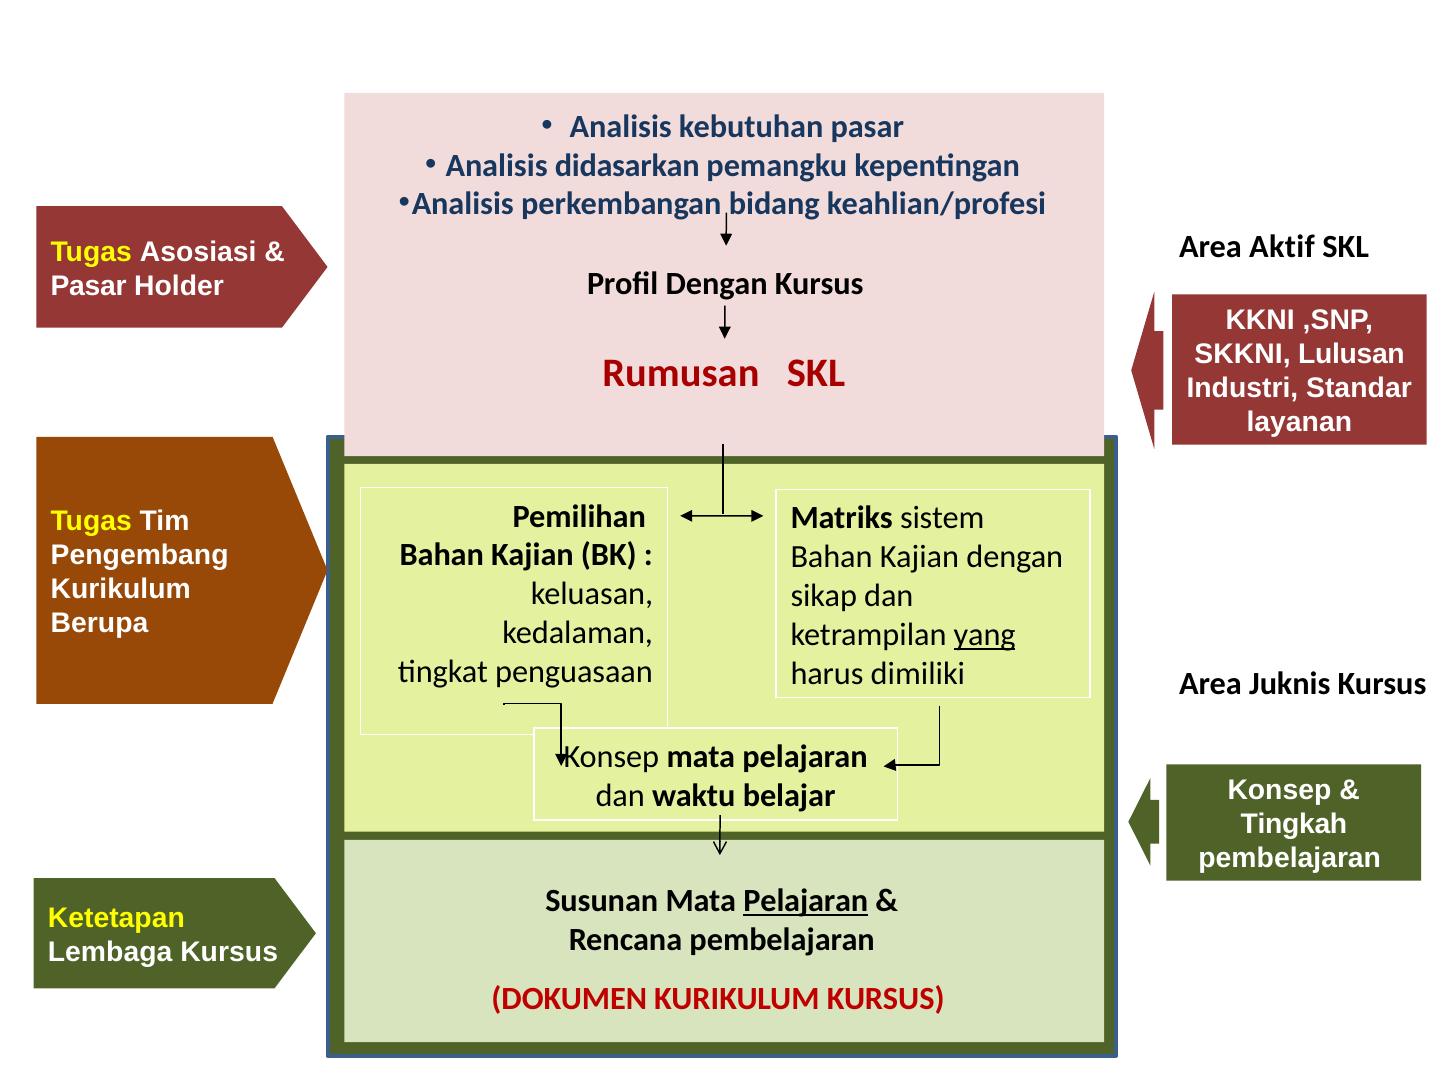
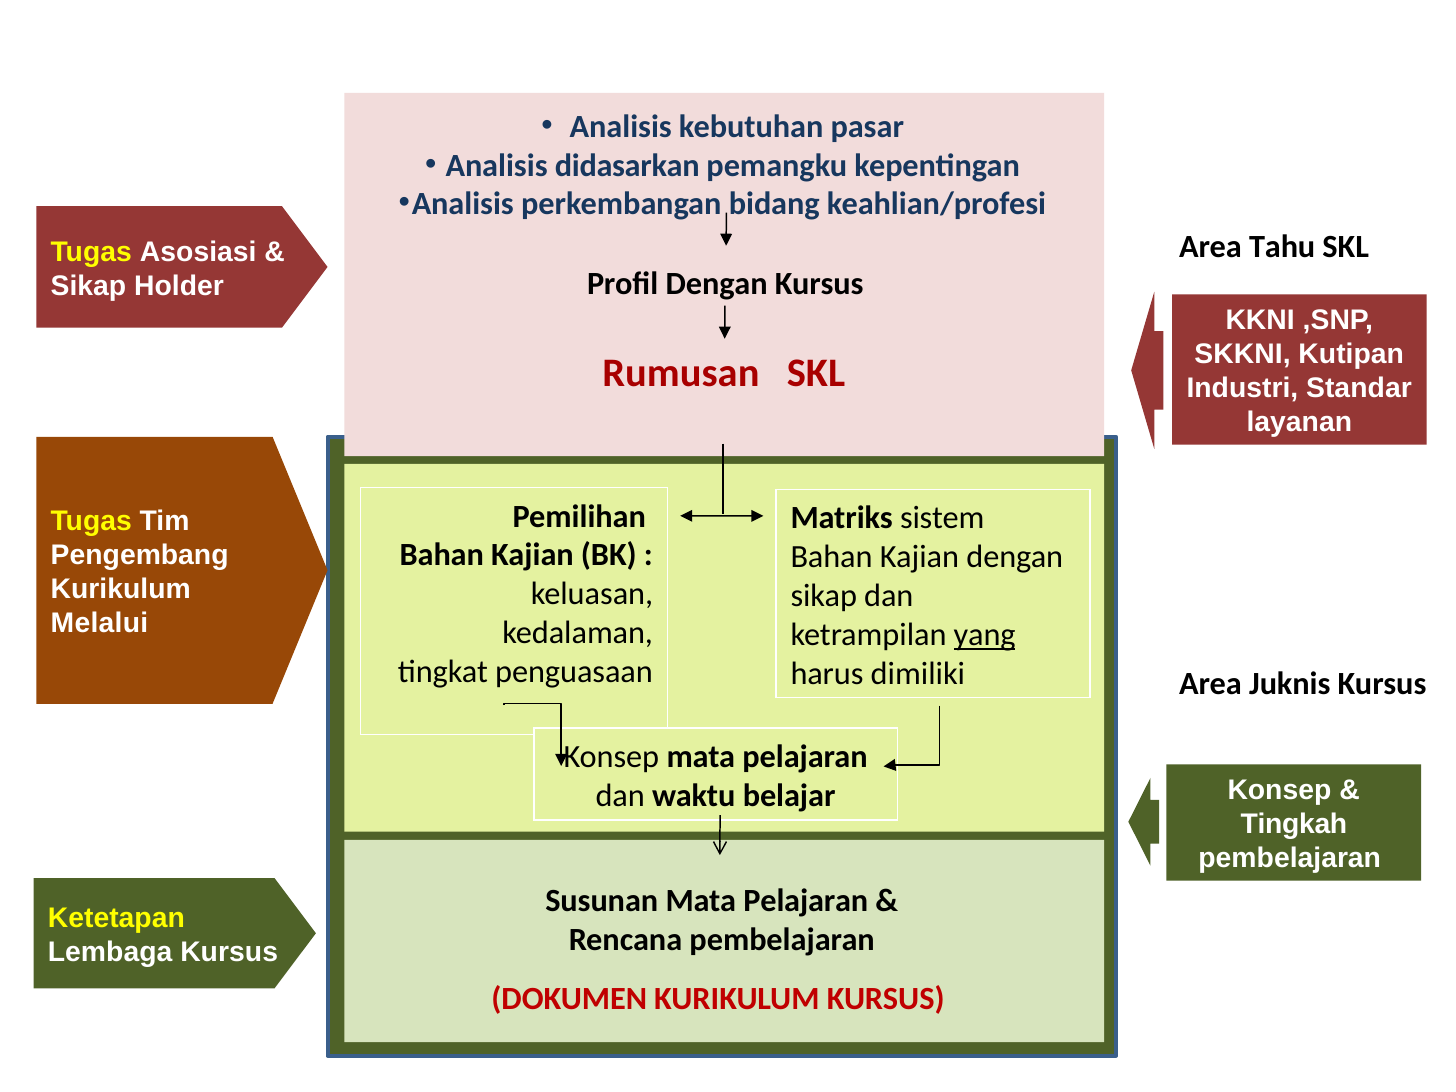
Aktif: Aktif -> Tahu
Pasar at (89, 286): Pasar -> Sikap
Lulusan: Lulusan -> Kutipan
Berupa: Berupa -> Melalui
Pelajaran at (806, 901) underline: present -> none
